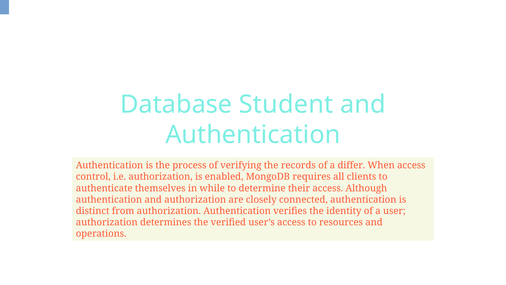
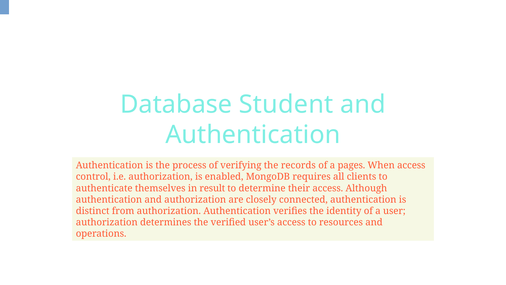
differ: differ -> pages
while: while -> result
